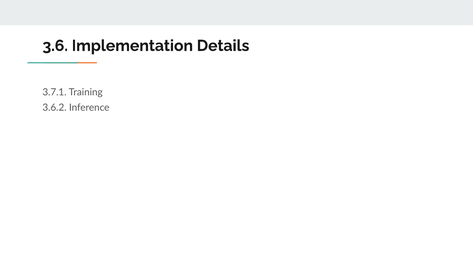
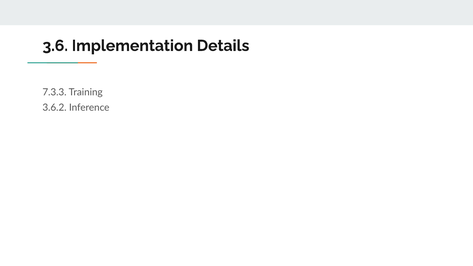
3.7.1: 3.7.1 -> 7.3.3
